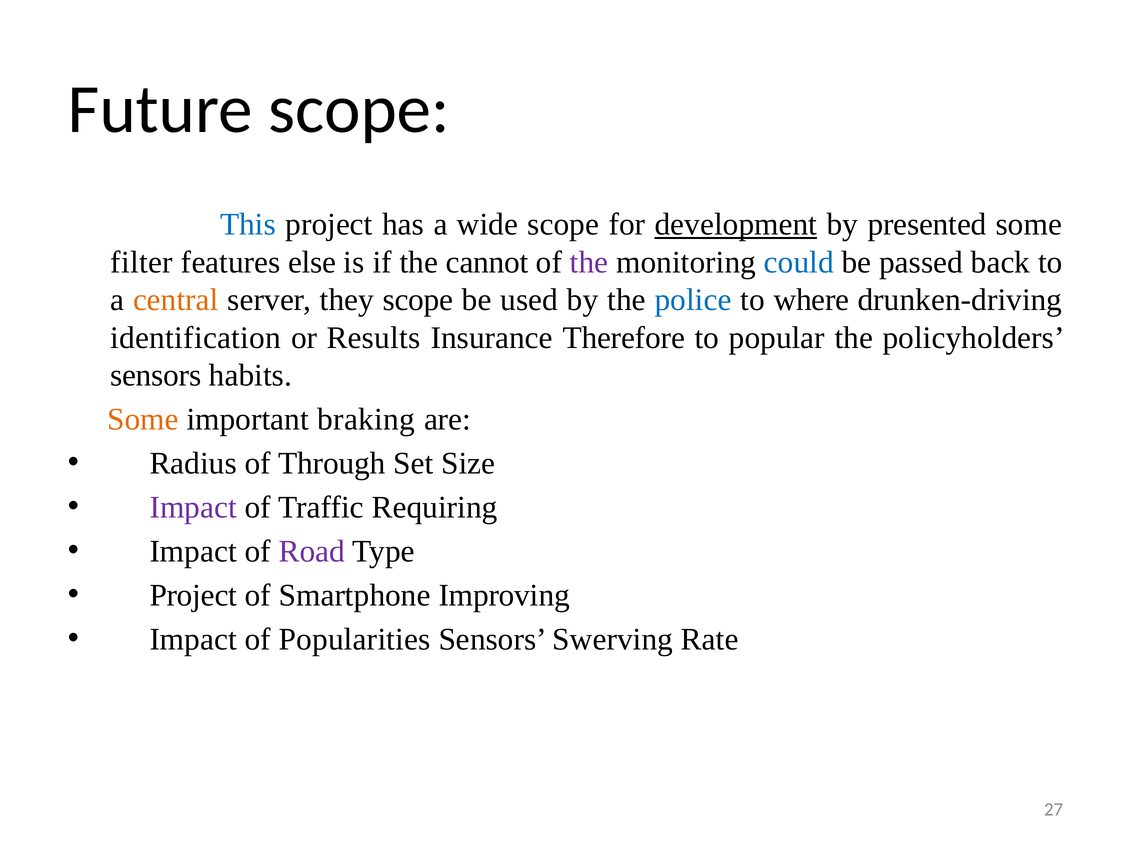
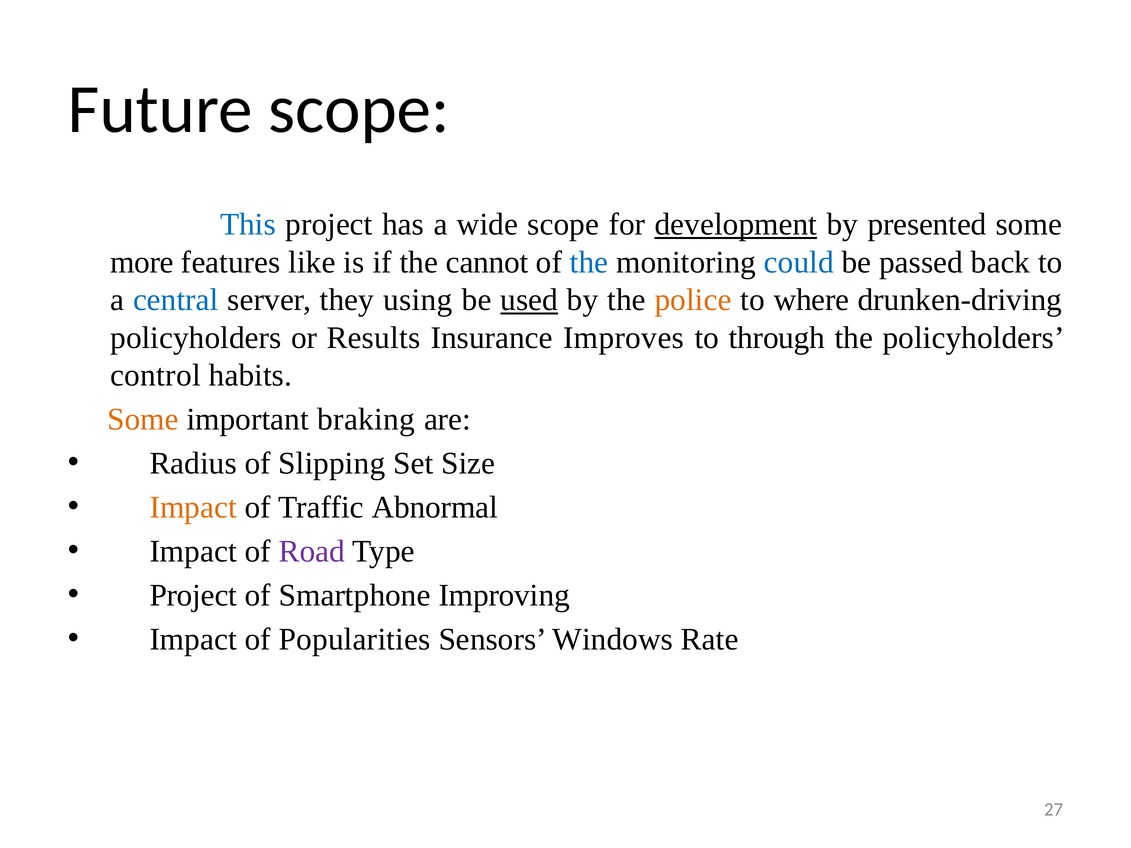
filter: filter -> more
else: else -> like
the at (589, 262) colour: purple -> blue
central colour: orange -> blue
they scope: scope -> using
used underline: none -> present
police colour: blue -> orange
identification at (196, 338): identification -> policyholders
Therefore: Therefore -> Improves
popular: popular -> through
sensors at (156, 376): sensors -> control
Through: Through -> Slipping
Impact at (193, 507) colour: purple -> orange
Requiring: Requiring -> Abnormal
Swerving: Swerving -> Windows
